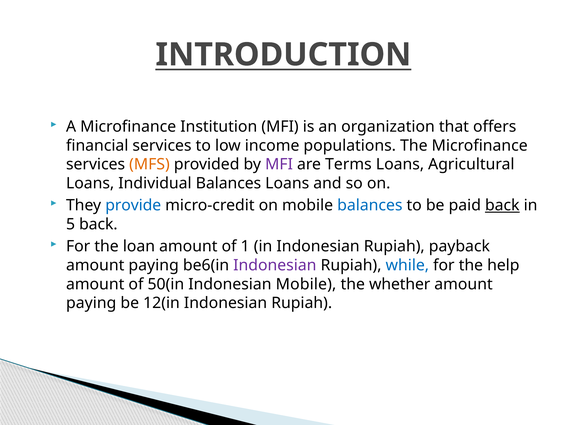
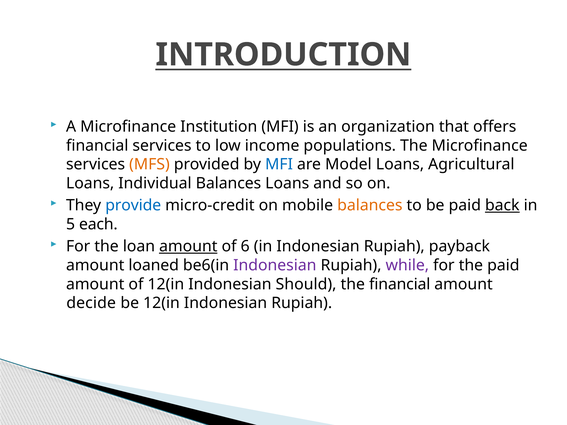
MFI at (279, 165) colour: purple -> blue
Terms: Terms -> Model
balances at (370, 206) colour: blue -> orange
5 back: back -> each
amount at (188, 246) underline: none -> present
1: 1 -> 6
paying at (154, 265): paying -> loaned
while colour: blue -> purple
the help: help -> paid
of 50(in: 50(in -> 12(in
Indonesian Mobile: Mobile -> Should
the whether: whether -> financial
paying at (91, 303): paying -> decide
